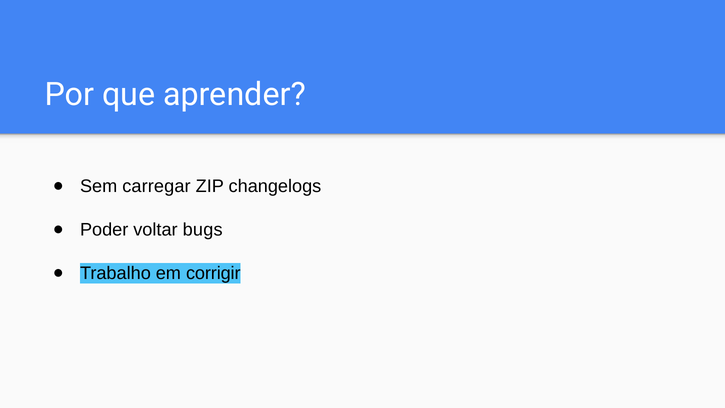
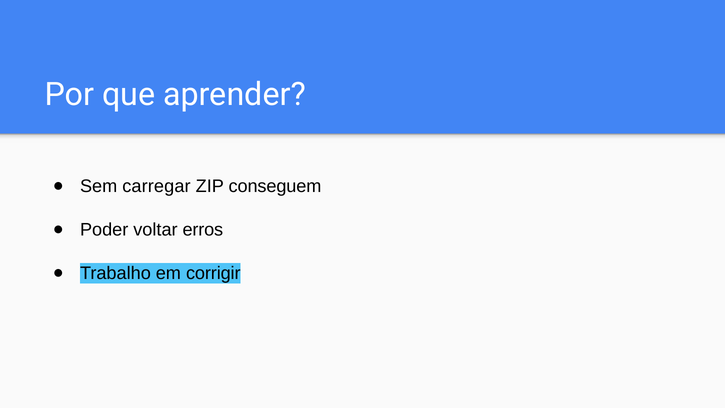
changelogs: changelogs -> conseguem
bugs: bugs -> erros
